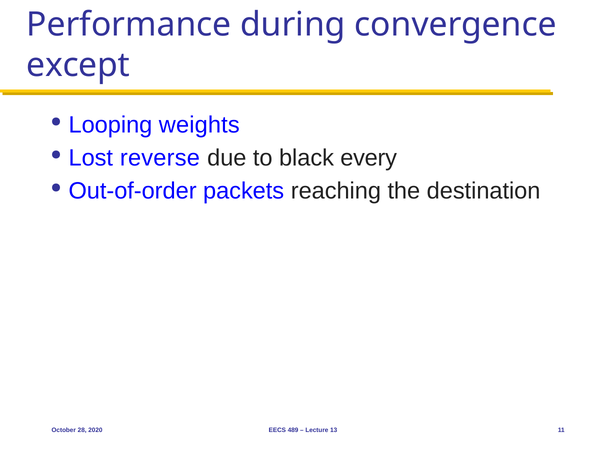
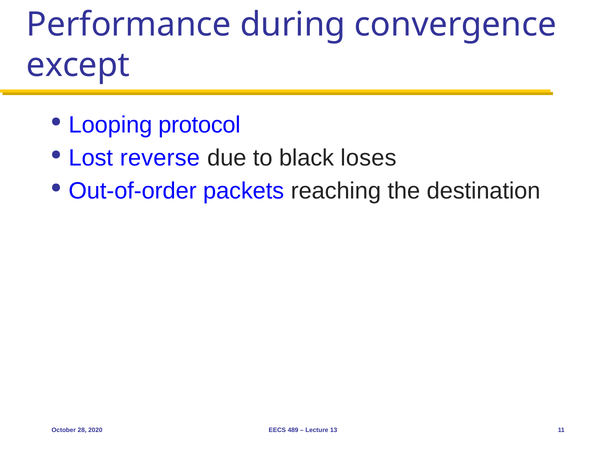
weights: weights -> protocol
every: every -> loses
